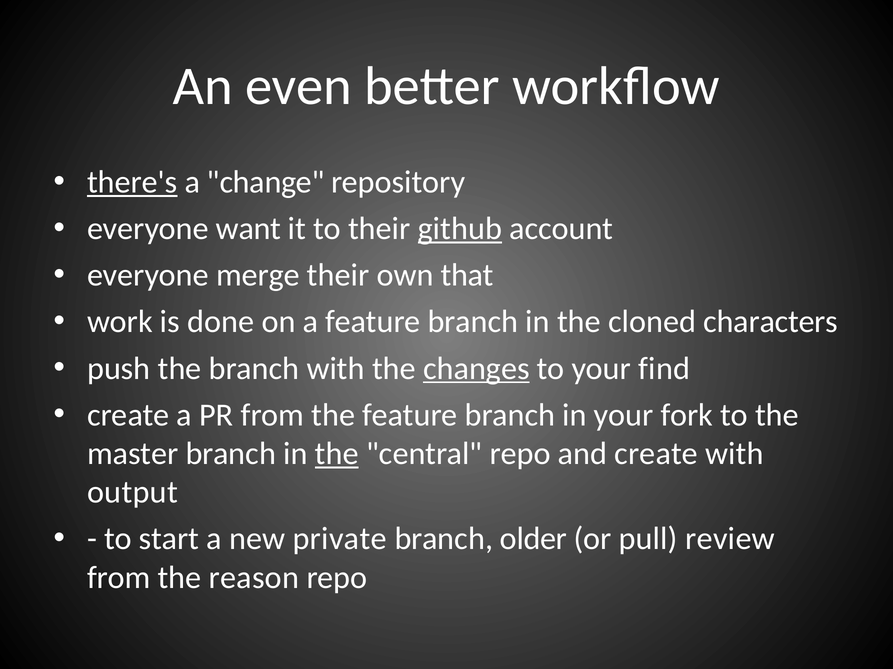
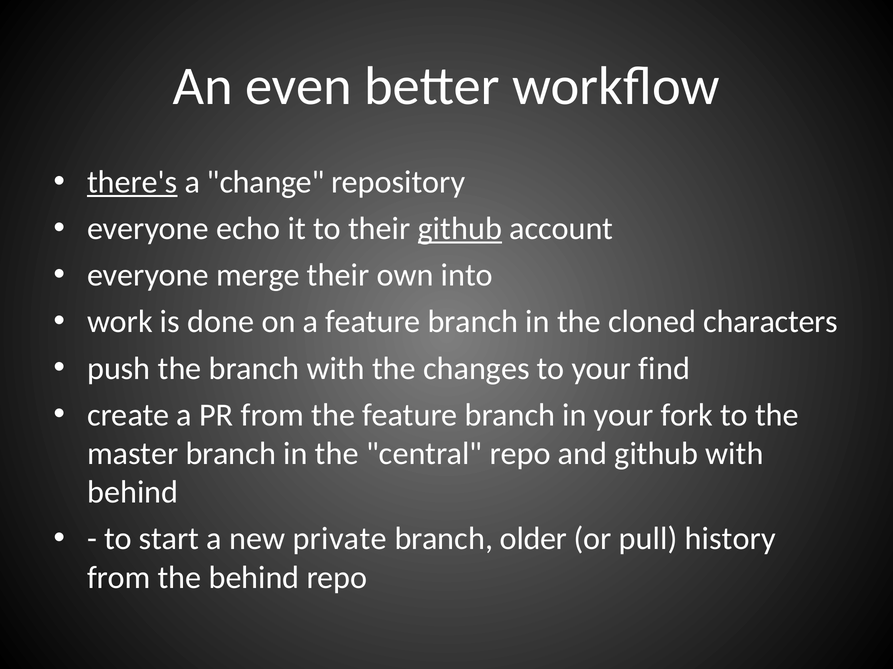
want: want -> echo
that: that -> into
changes underline: present -> none
the at (337, 454) underline: present -> none
and create: create -> github
output at (133, 493): output -> behind
review: review -> history
the reason: reason -> behind
